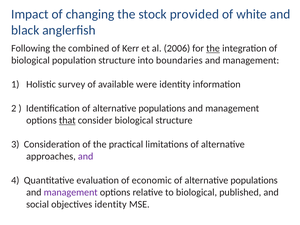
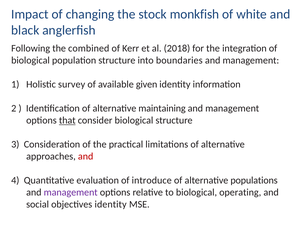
provided: provided -> monkfish
2006: 2006 -> 2018
the at (213, 48) underline: present -> none
were: were -> given
Identification of alternative populations: populations -> maintaining
and at (86, 156) colour: purple -> red
economic: economic -> introduce
published: published -> operating
